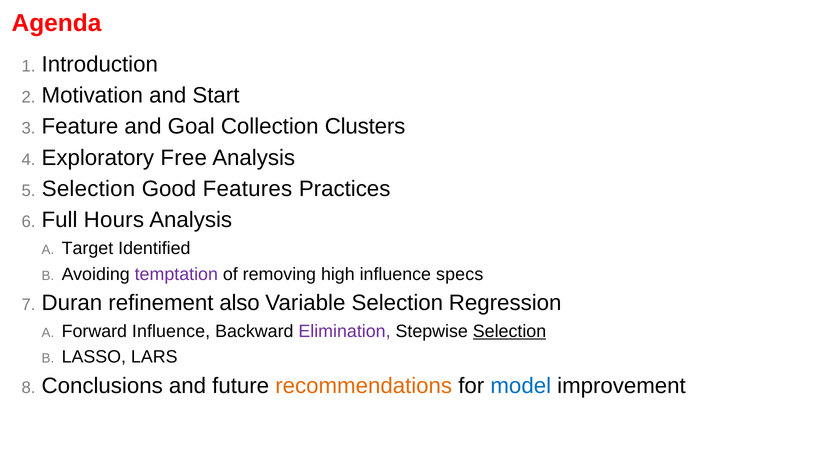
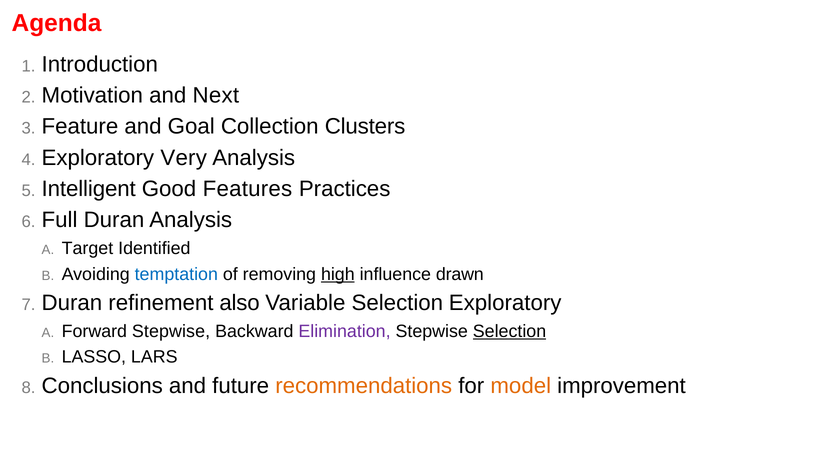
Start: Start -> Next
Free: Free -> Very
Selection at (89, 189): Selection -> Intelligent
Full Hours: Hours -> Duran
temptation colour: purple -> blue
high underline: none -> present
specs: specs -> drawn
Selection Regression: Regression -> Exploratory
Forward Influence: Influence -> Stepwise
model colour: blue -> orange
